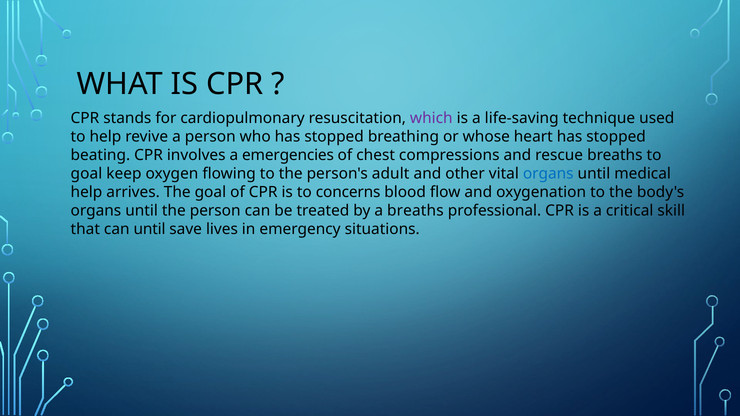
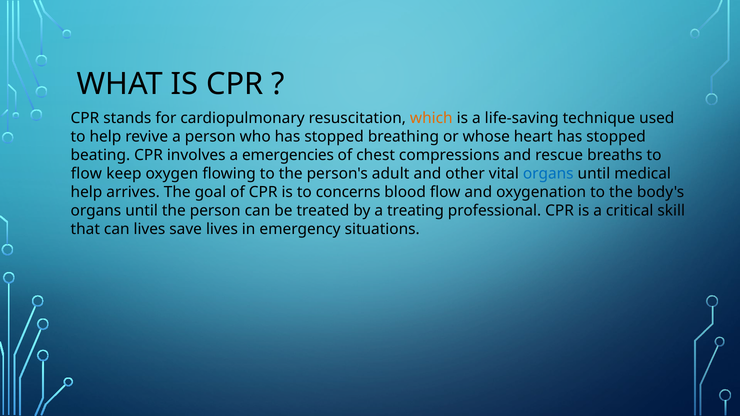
which colour: purple -> orange
goal at (86, 174): goal -> flow
a breaths: breaths -> treating
can until: until -> lives
